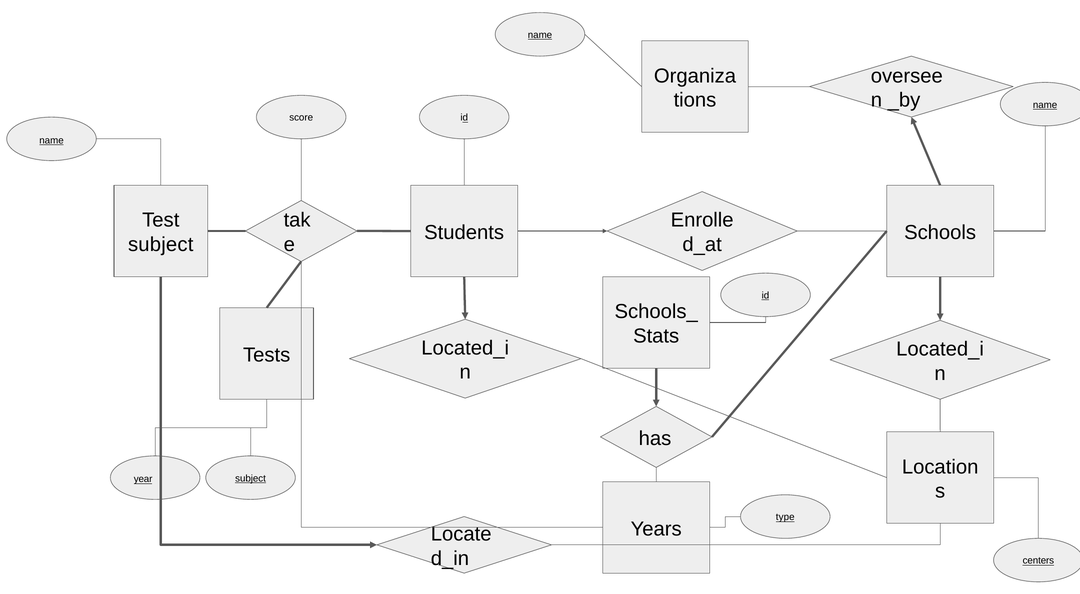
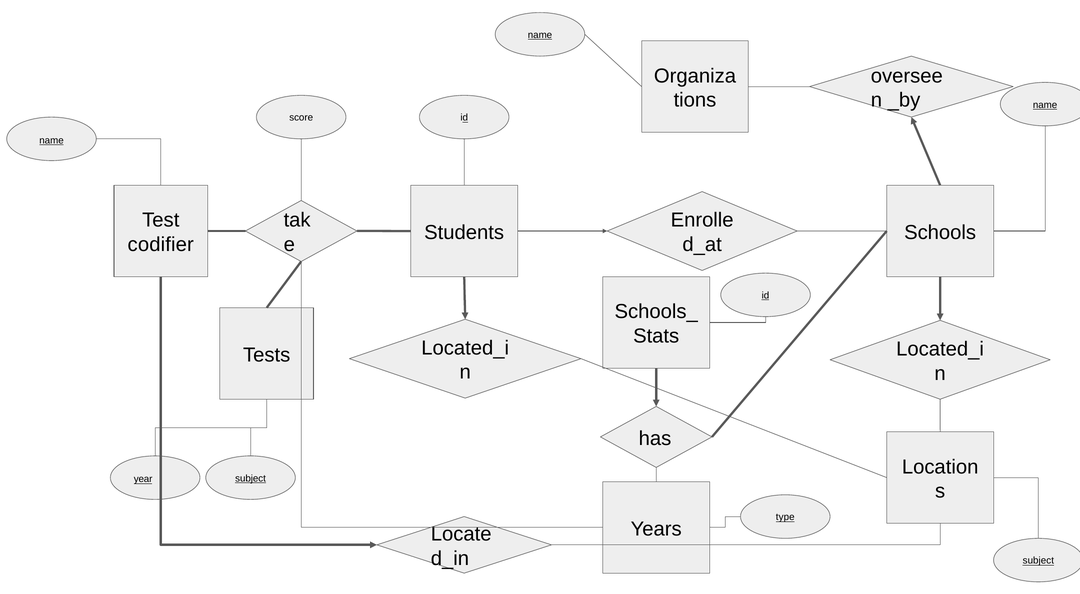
subject at (161, 245): subject -> codifier
centers at (1038, 561): centers -> subject
